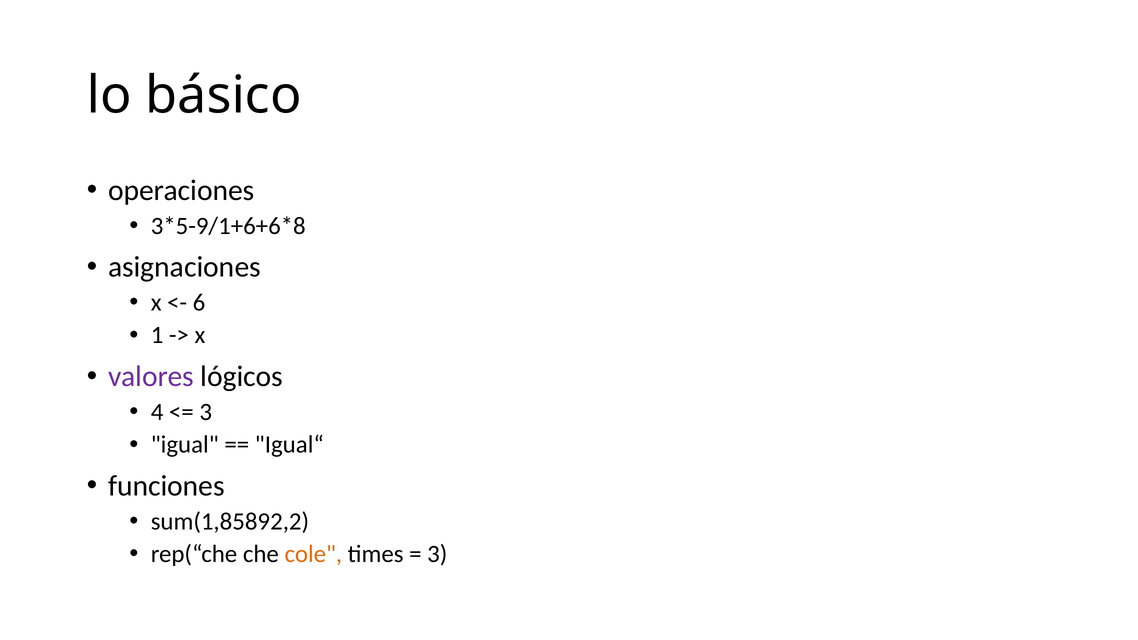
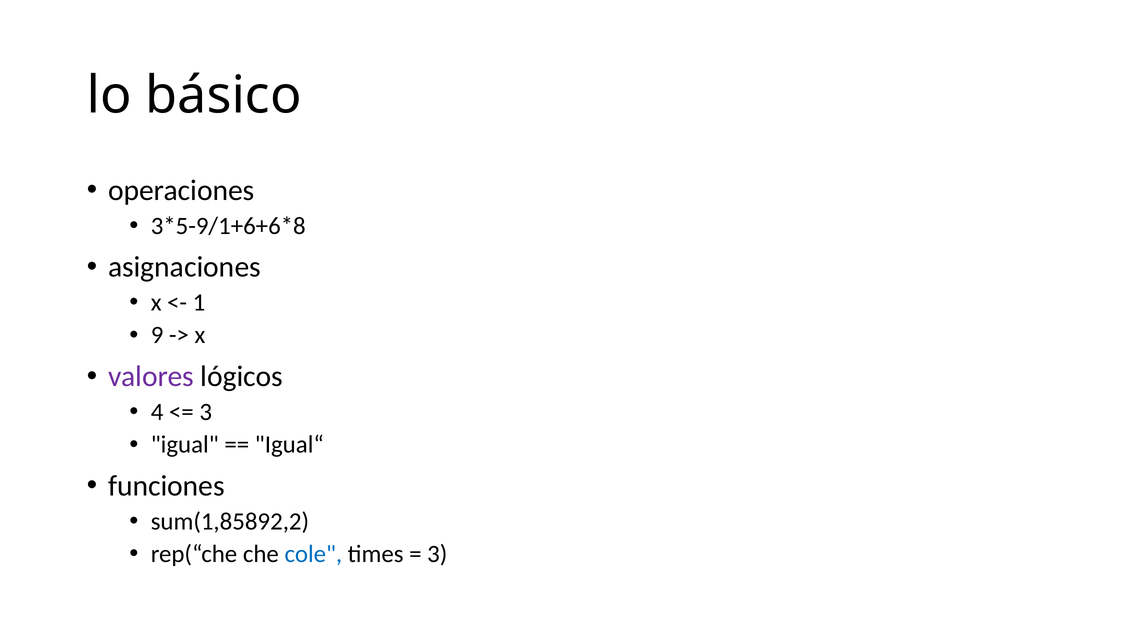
6: 6 -> 1
1: 1 -> 9
cole colour: orange -> blue
